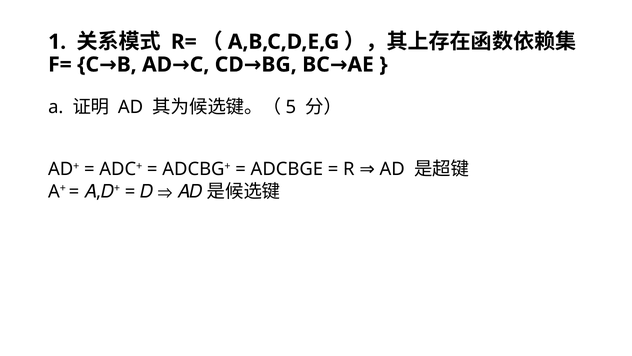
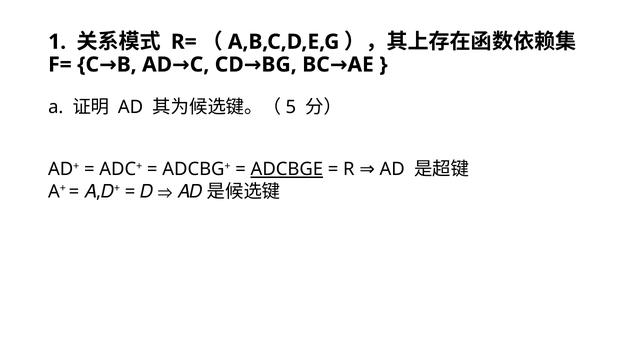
ADCBGE underline: none -> present
